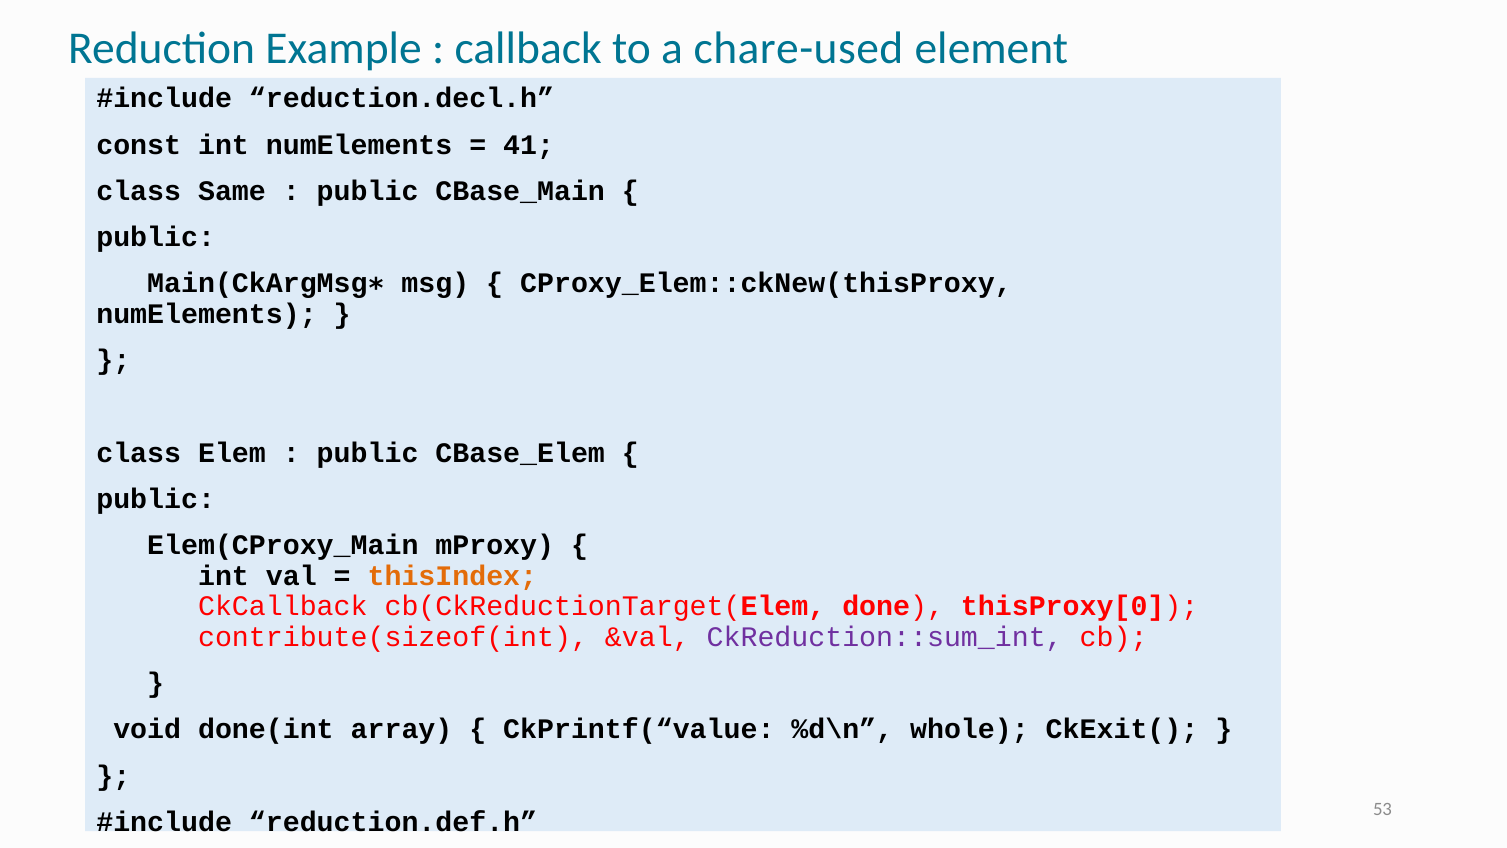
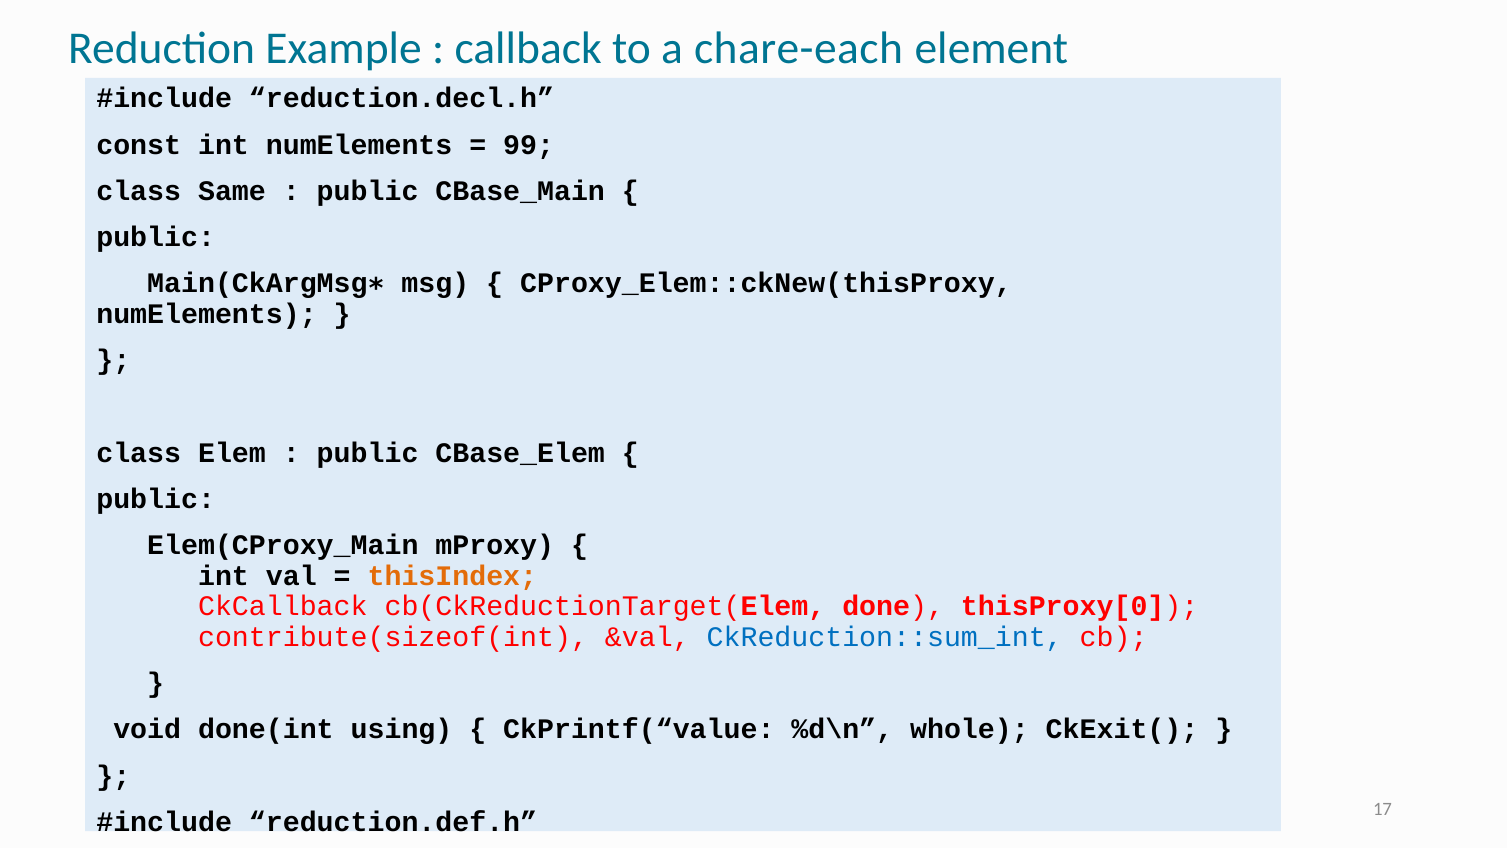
chare-used: chare-used -> chare-each
41: 41 -> 99
CkReduction::sum_int colour: purple -> blue
array: array -> using
53: 53 -> 17
